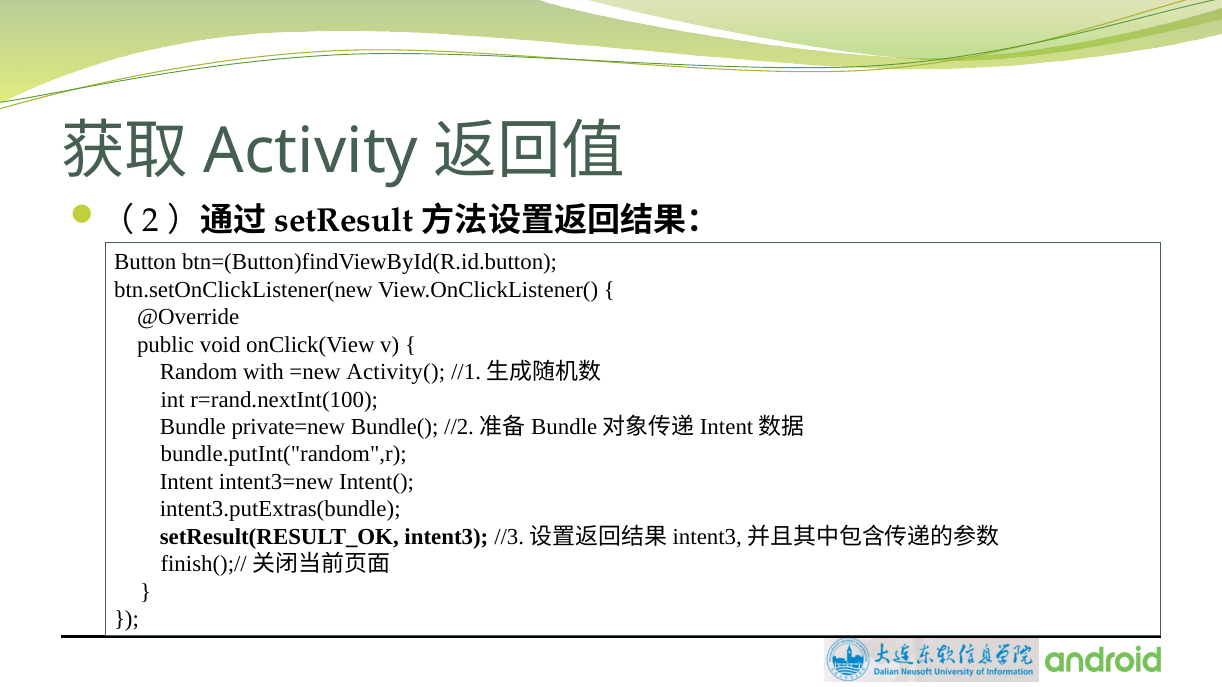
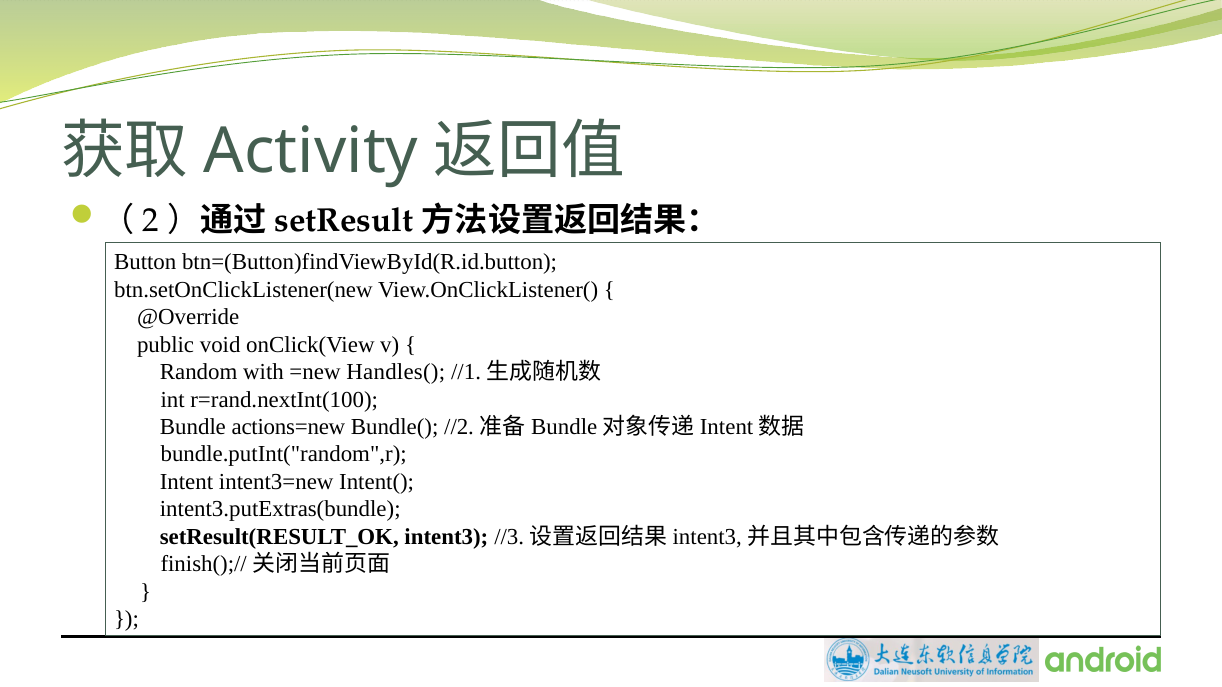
Activity(: Activity( -> Handles(
private=new: private=new -> actions=new
